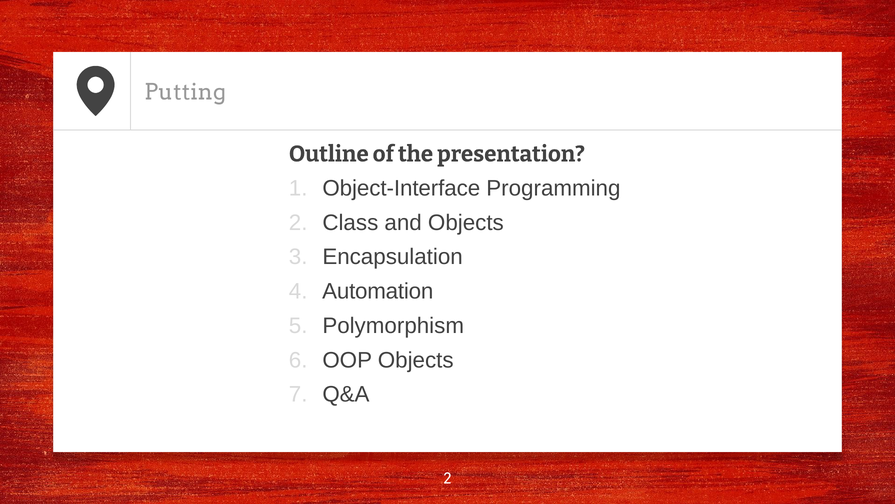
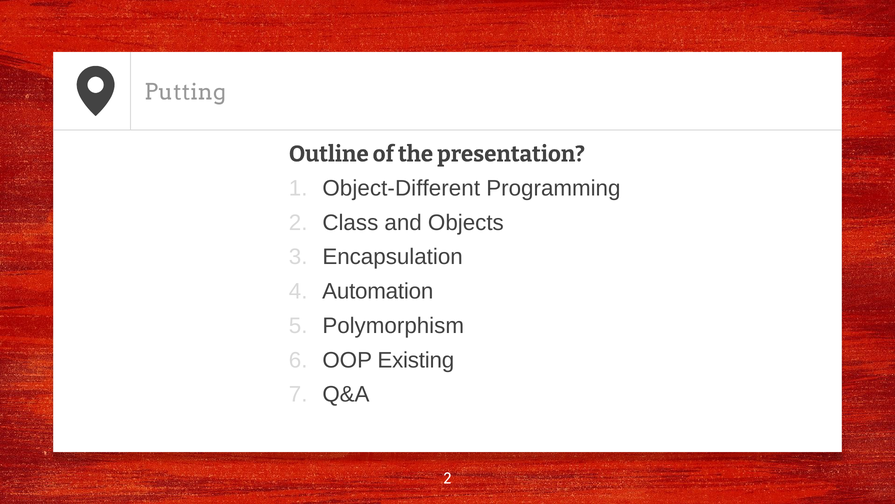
Object-Interface: Object-Interface -> Object-Different
OOP Objects: Objects -> Existing
